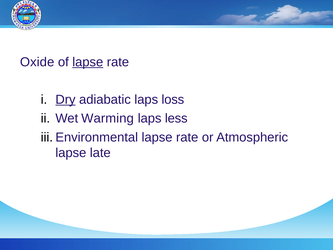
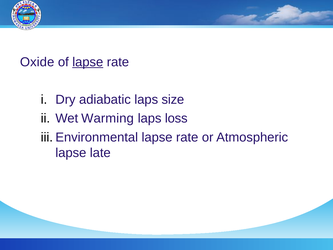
Dry underline: present -> none
loss: loss -> size
less: less -> loss
